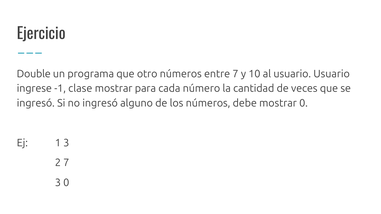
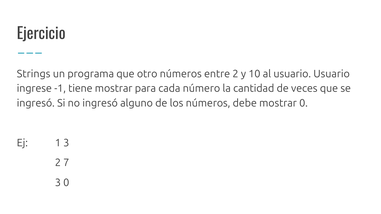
Double: Double -> Strings
entre 7: 7 -> 2
clase: clase -> tiene
